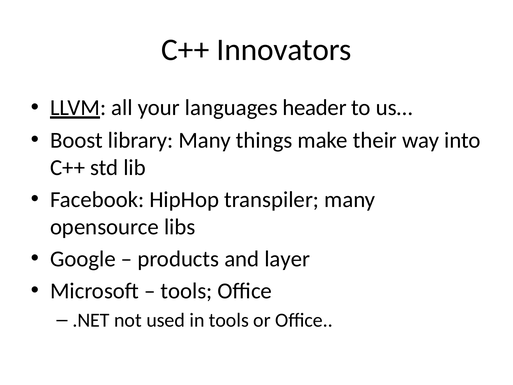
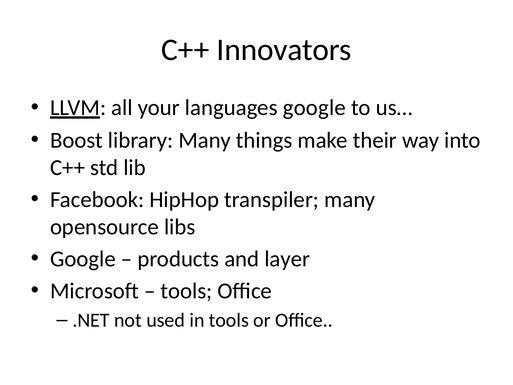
languages header: header -> google
